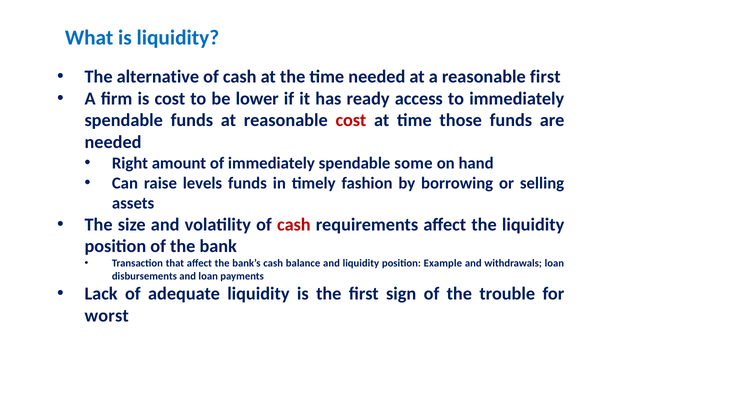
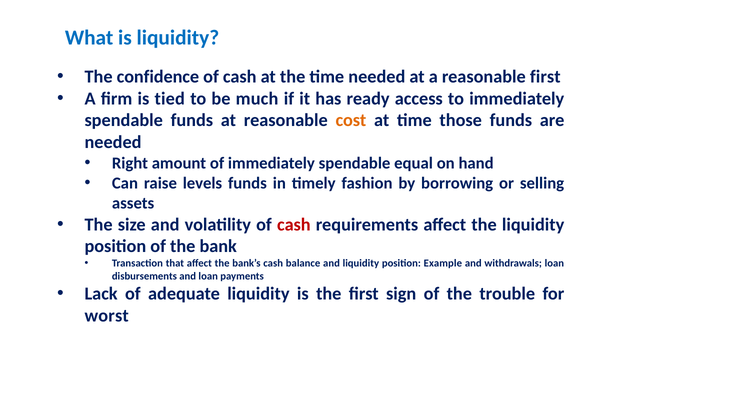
alternative: alternative -> confidence
is cost: cost -> tied
lower: lower -> much
cost at (351, 120) colour: red -> orange
some: some -> equal
